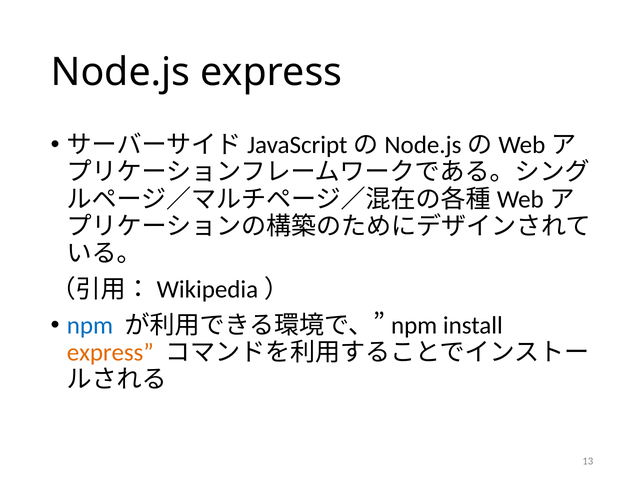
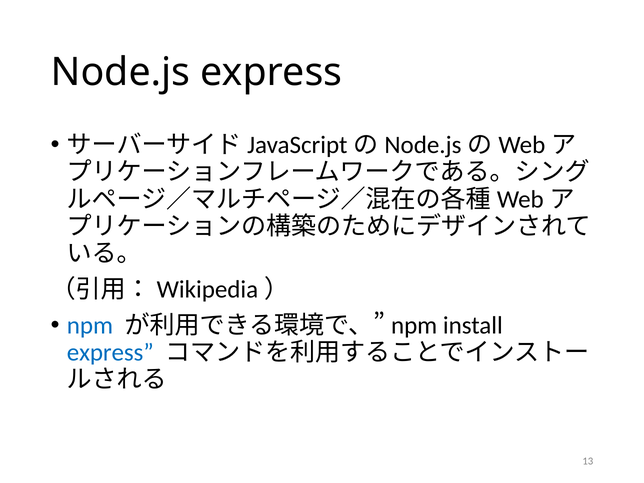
express at (110, 352) colour: orange -> blue
